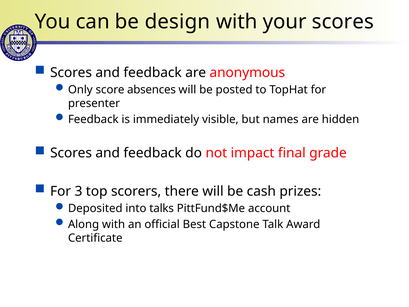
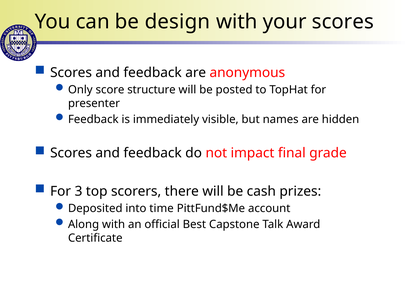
absences: absences -> structure
talks: talks -> time
